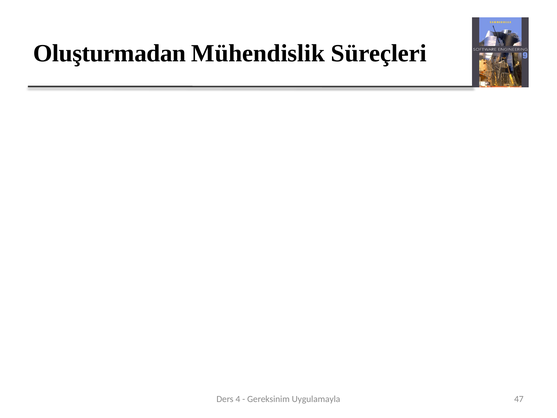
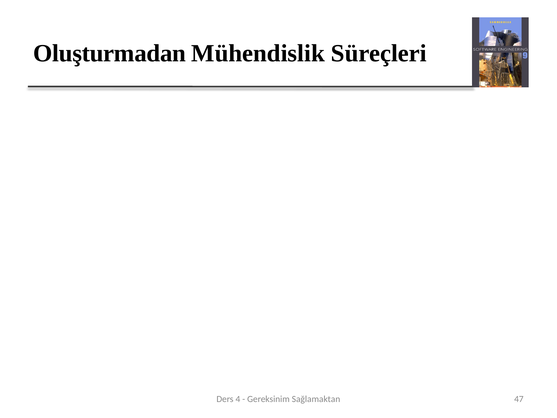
Uygulamayla: Uygulamayla -> Sağlamaktan
